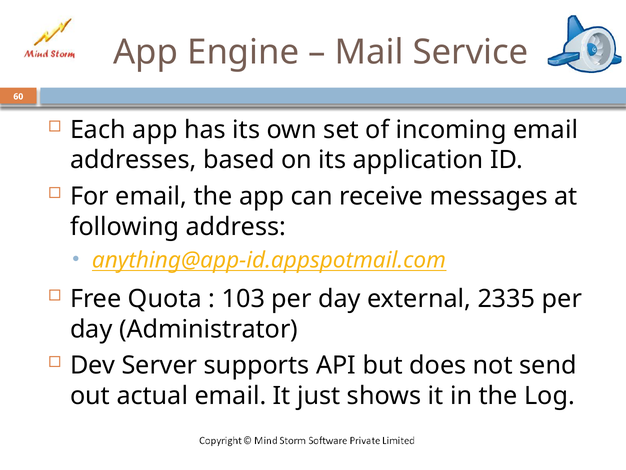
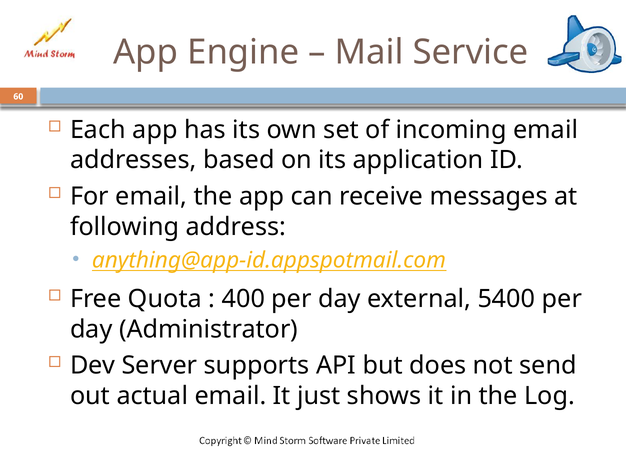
103: 103 -> 400
2335: 2335 -> 5400
